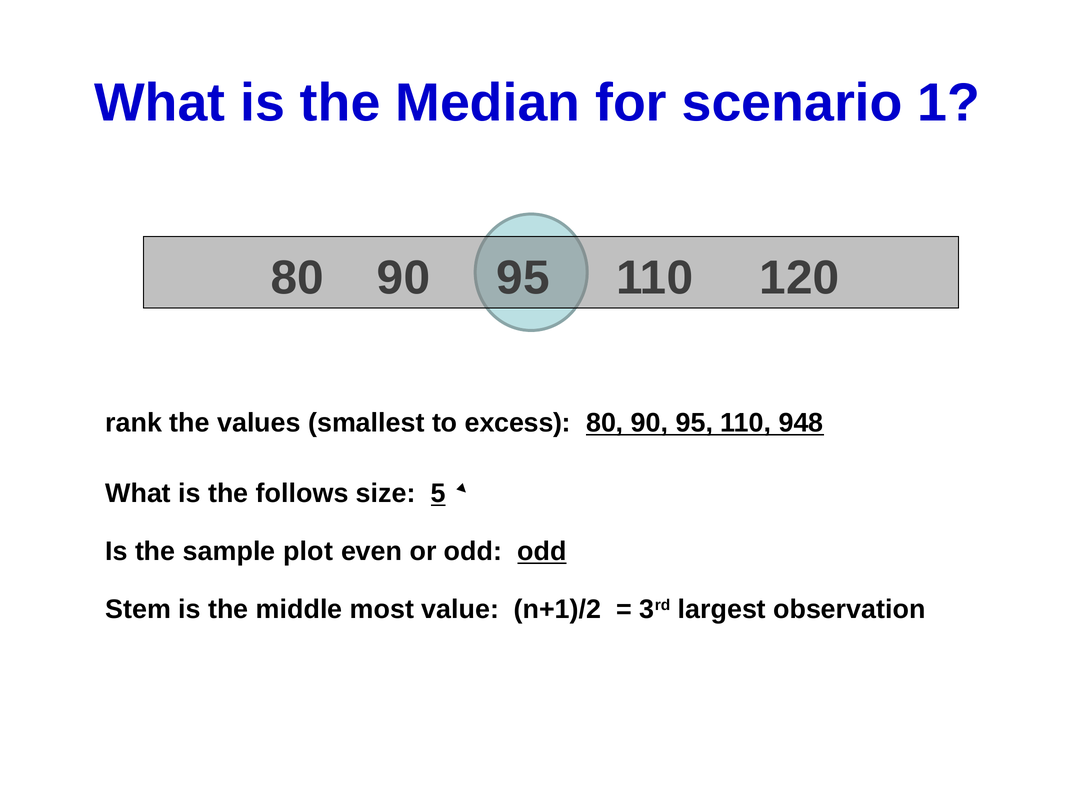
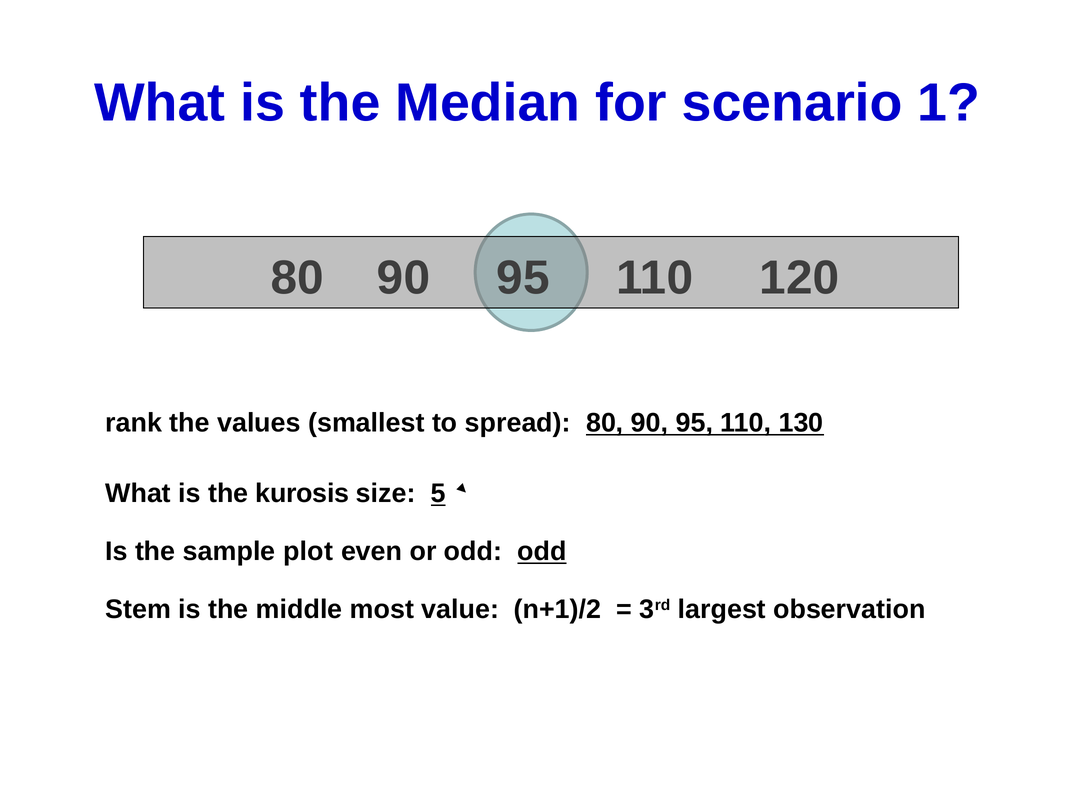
excess: excess -> spread
948: 948 -> 130
follows: follows -> kurosis
